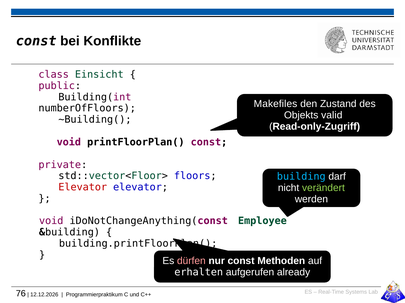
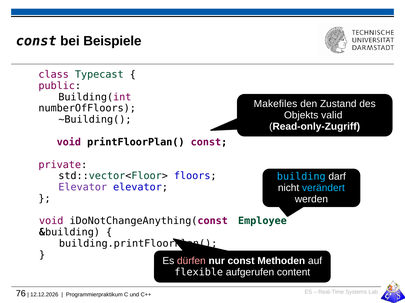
Konflikte: Konflikte -> Beispiele
Einsicht: Einsicht -> Typecast
Elevator at (83, 188) colour: red -> purple
verändert colour: light green -> light blue
erhalten: erhalten -> flexible
already: already -> content
